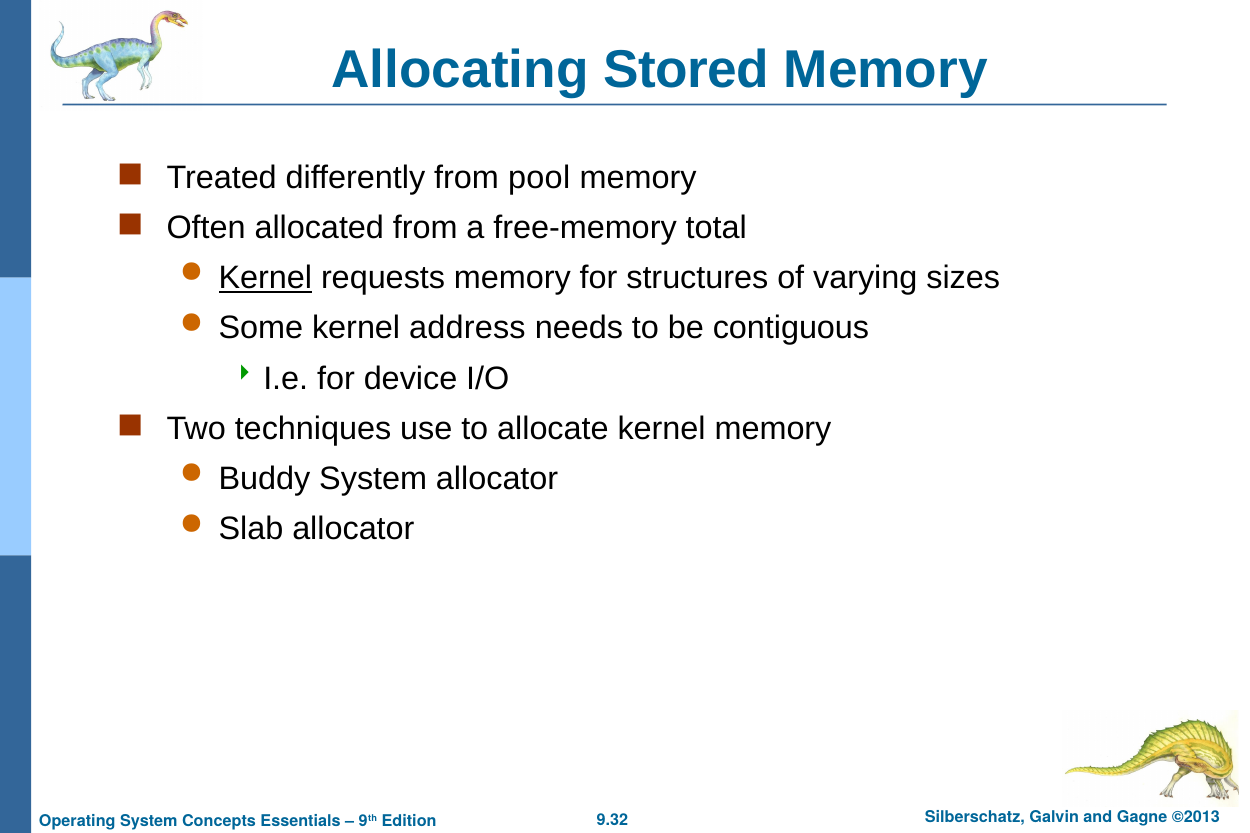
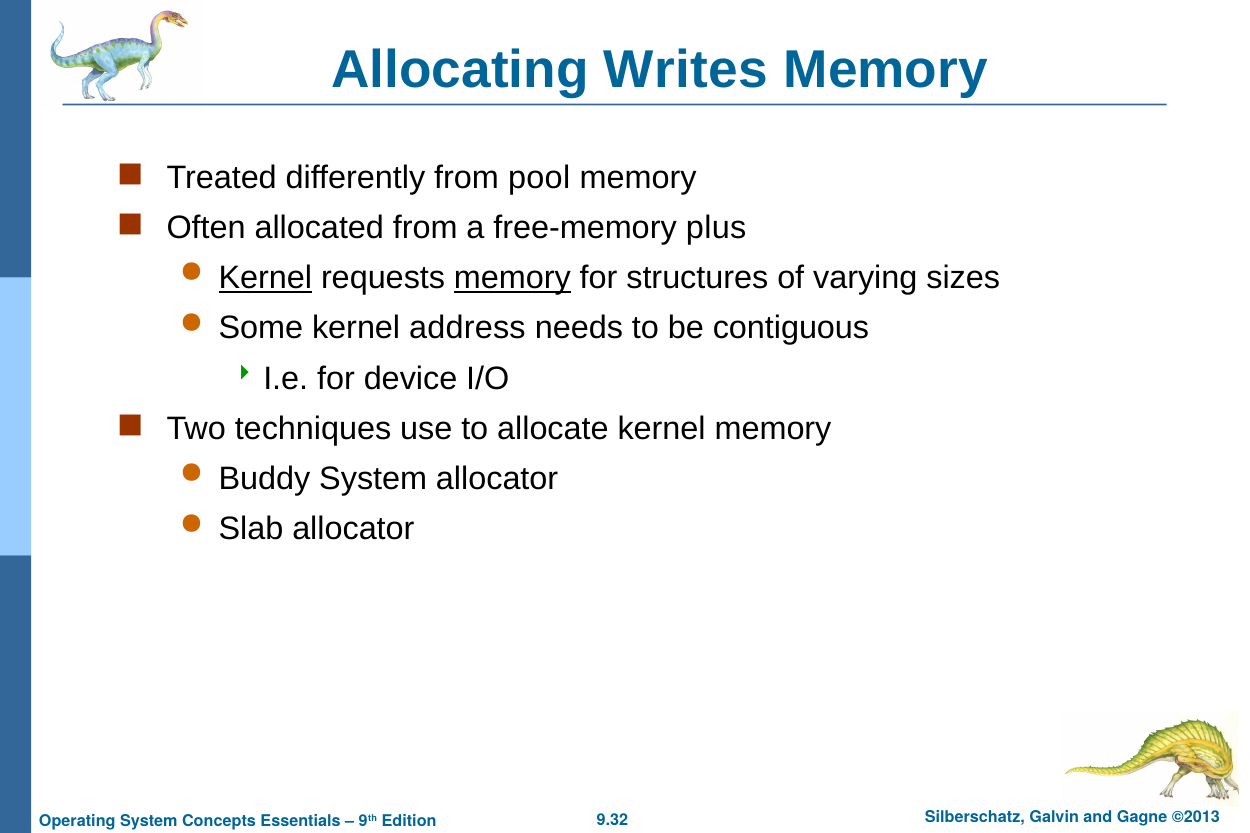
Stored: Stored -> Writes
total: total -> plus
memory at (512, 278) underline: none -> present
